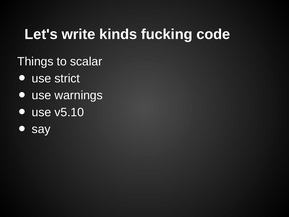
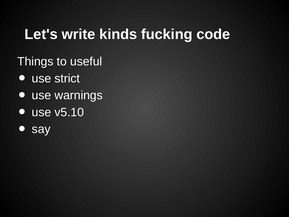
scalar: scalar -> useful
